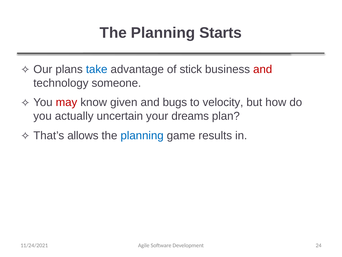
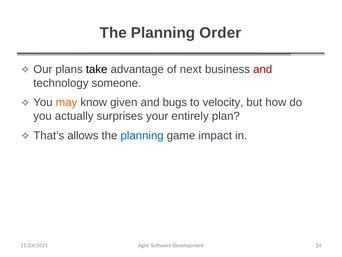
Starts: Starts -> Order
take colour: blue -> black
stick: stick -> next
may colour: red -> orange
uncertain: uncertain -> surprises
dreams: dreams -> entirely
results: results -> impact
